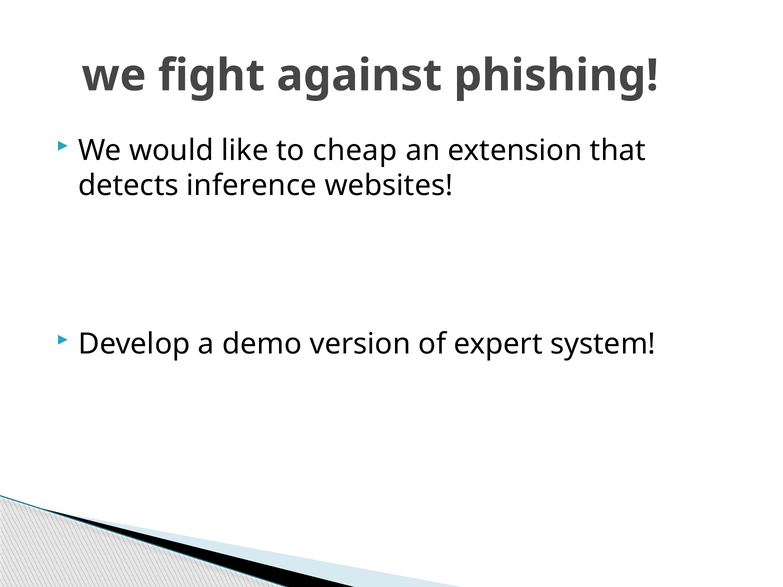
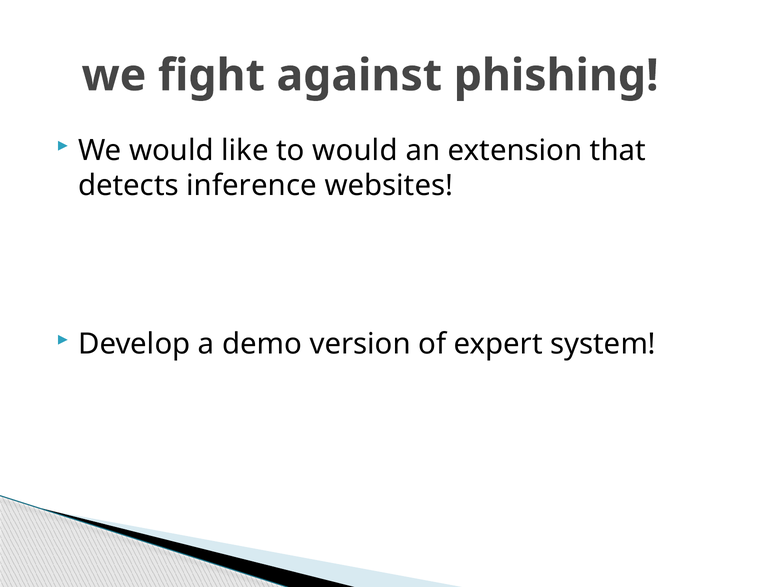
to cheap: cheap -> would
